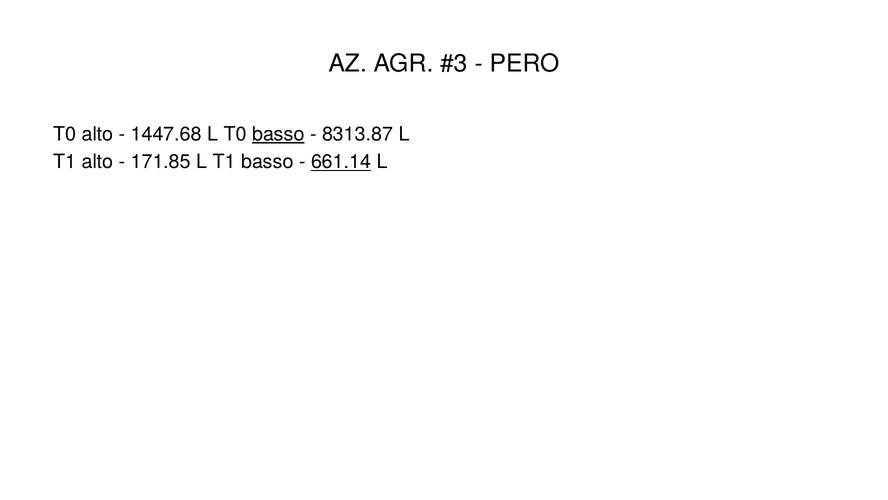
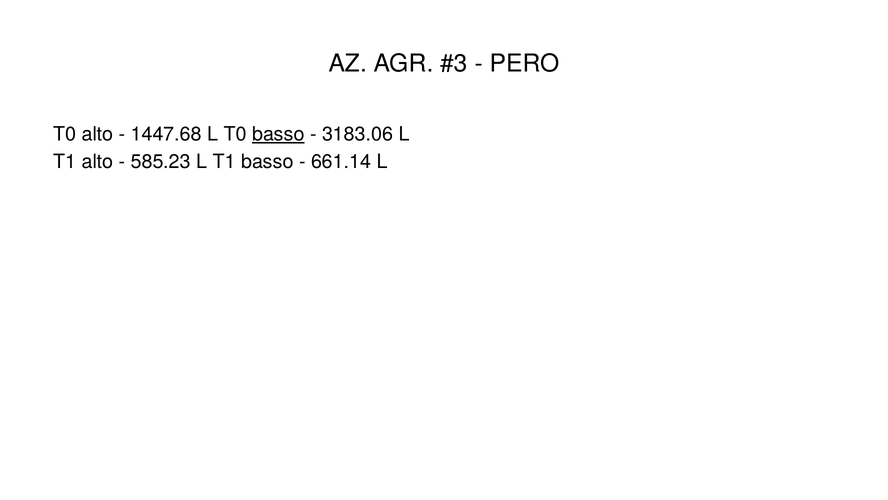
8313.87: 8313.87 -> 3183.06
171.85: 171.85 -> 585.23
661.14 underline: present -> none
